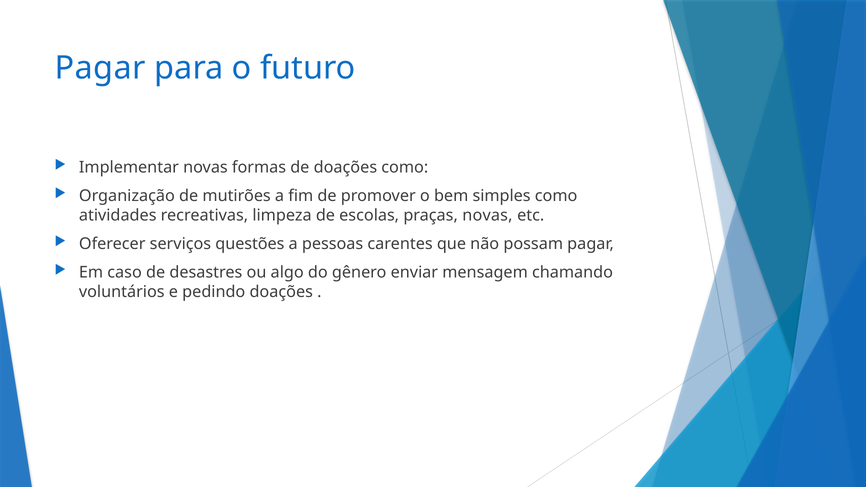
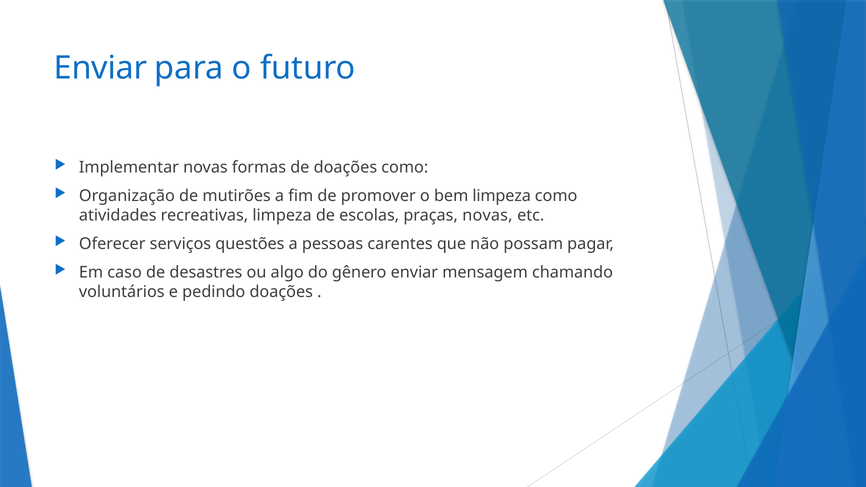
Pagar at (100, 68): Pagar -> Enviar
bem simples: simples -> limpeza
